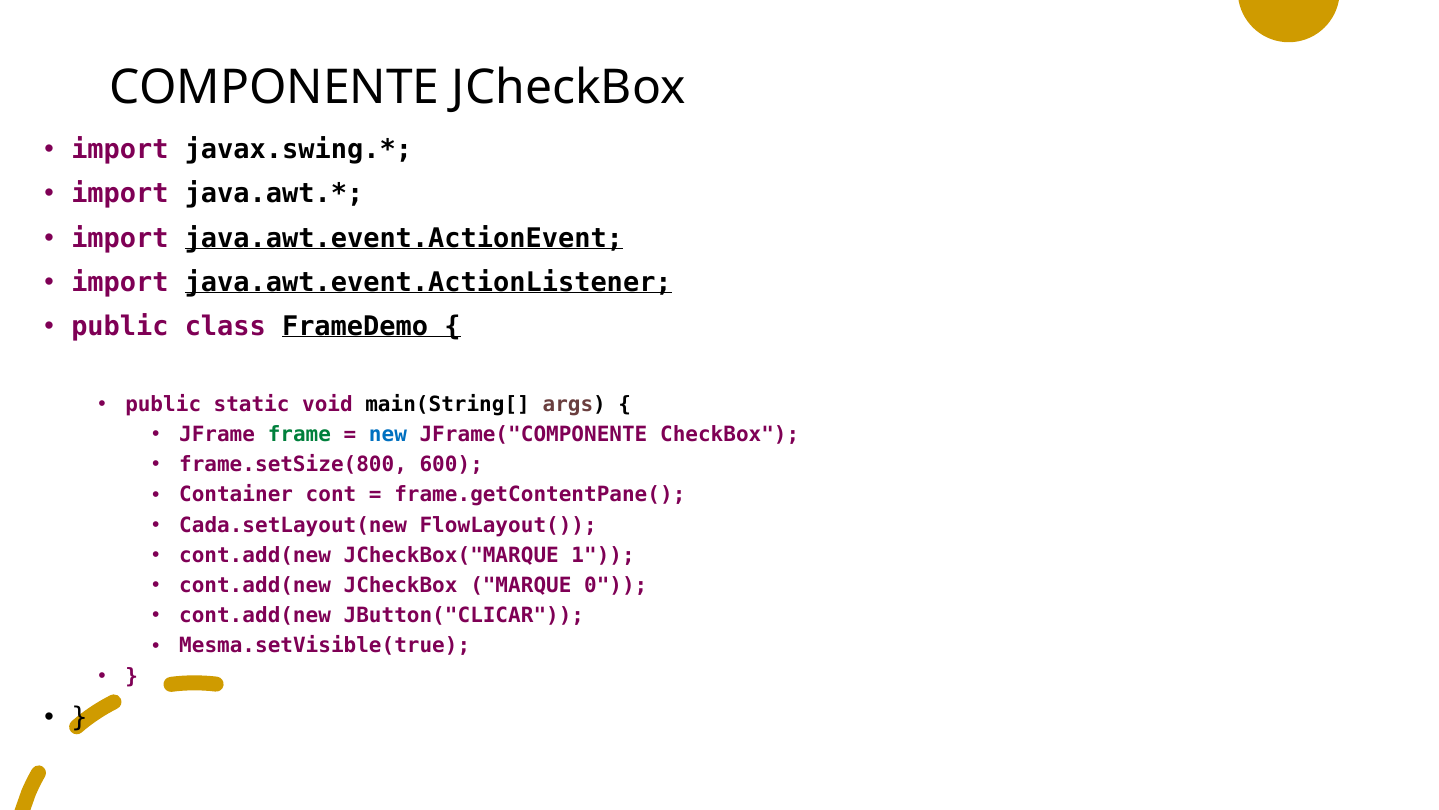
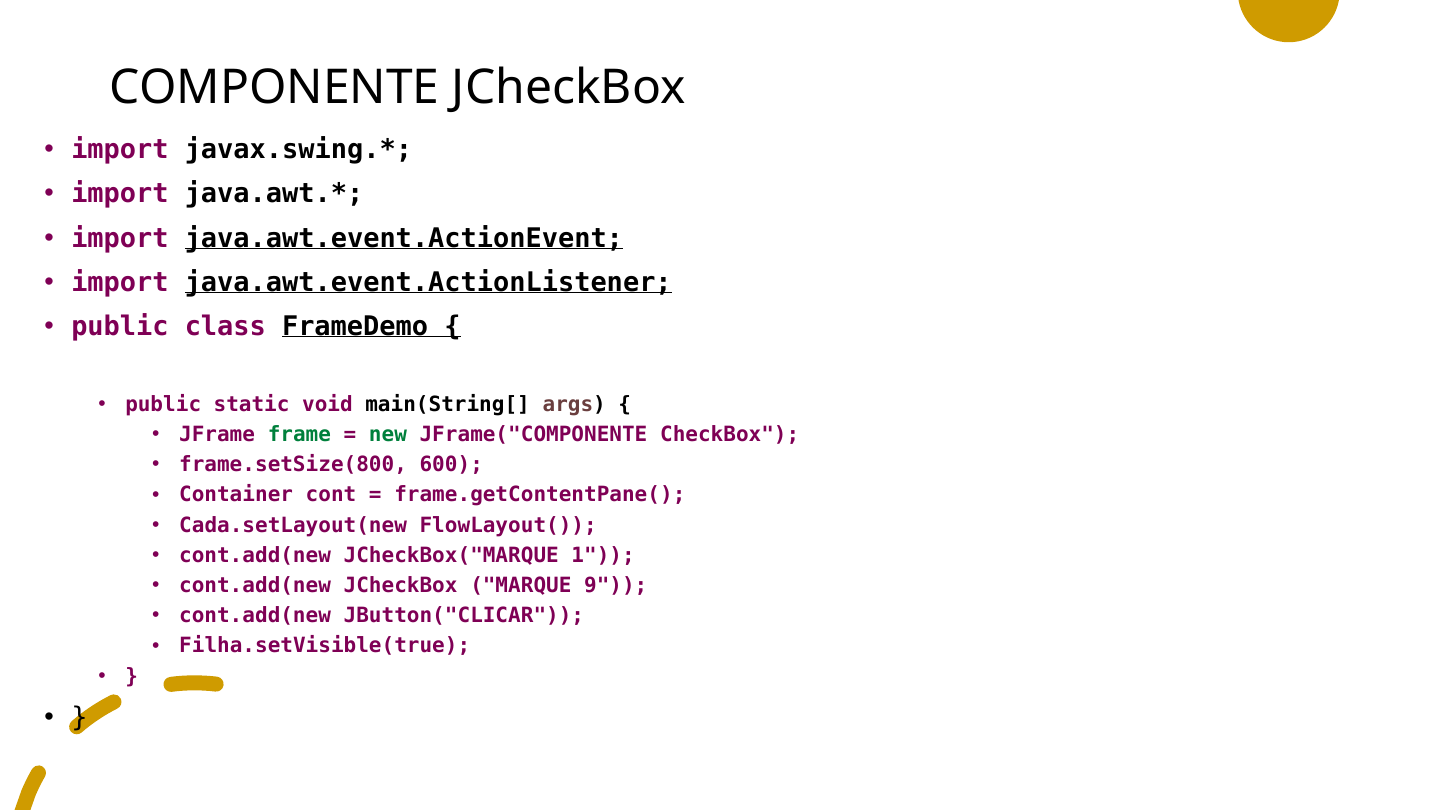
new colour: blue -> green
0: 0 -> 9
Mesma.setVisible(true: Mesma.setVisible(true -> Filha.setVisible(true
